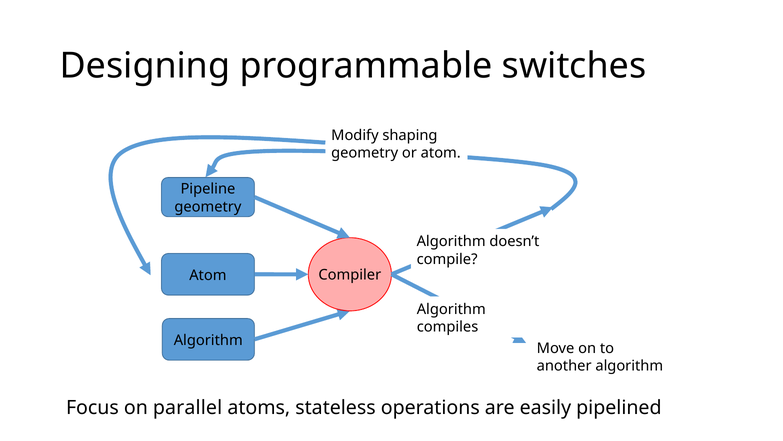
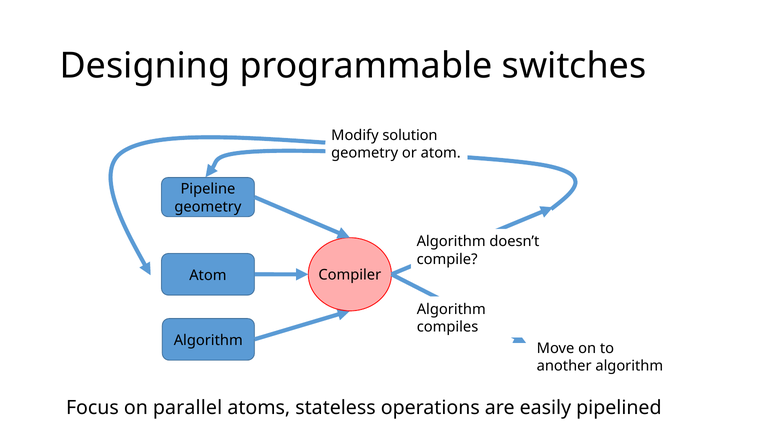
shaping: shaping -> solution
